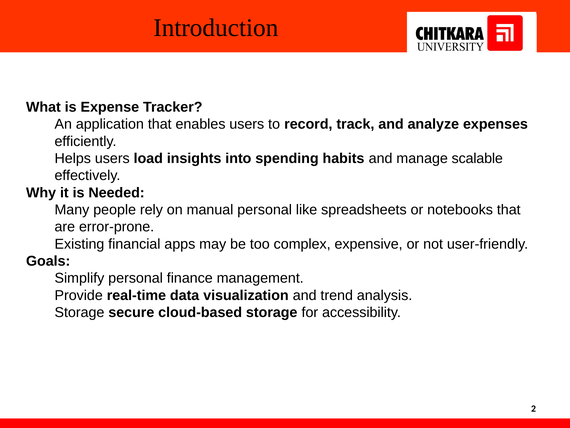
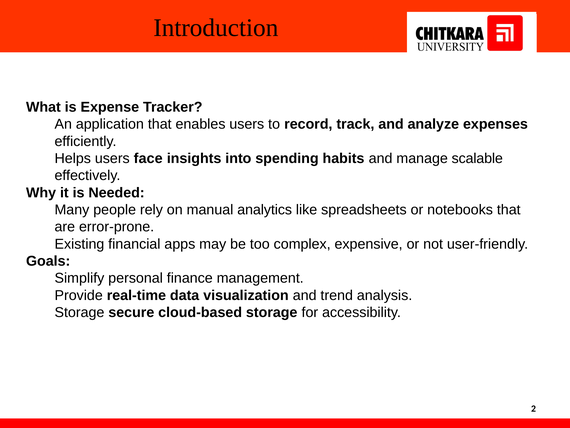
load: load -> face
manual personal: personal -> analytics
